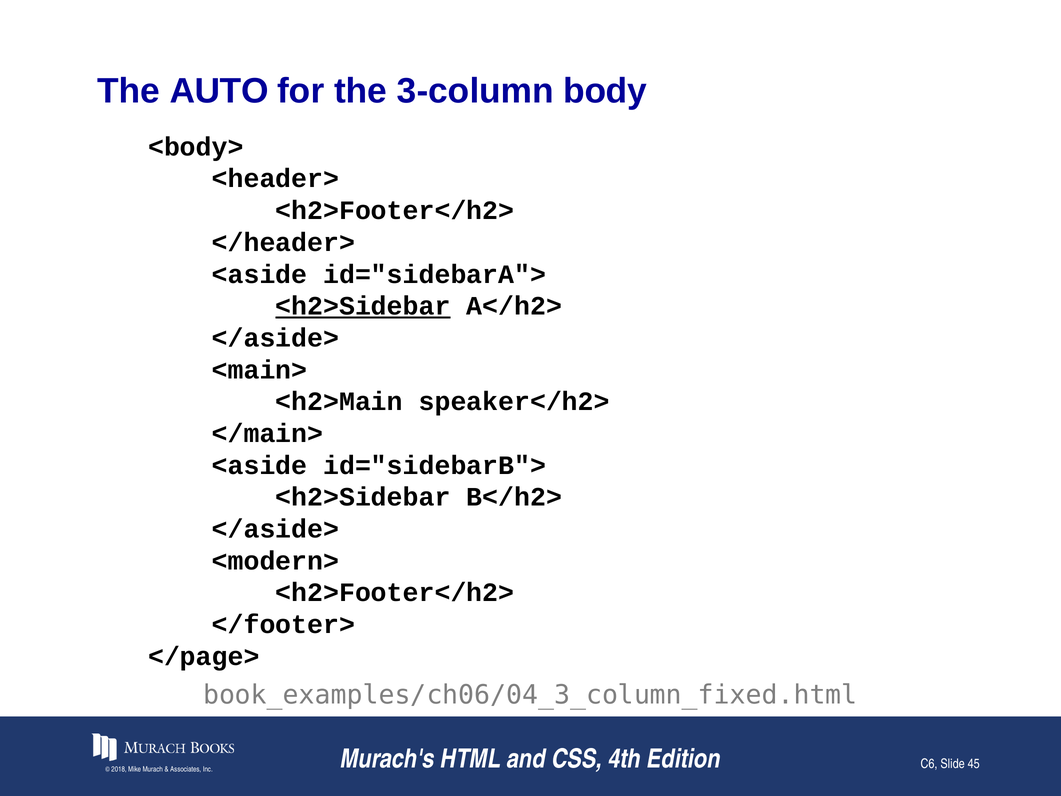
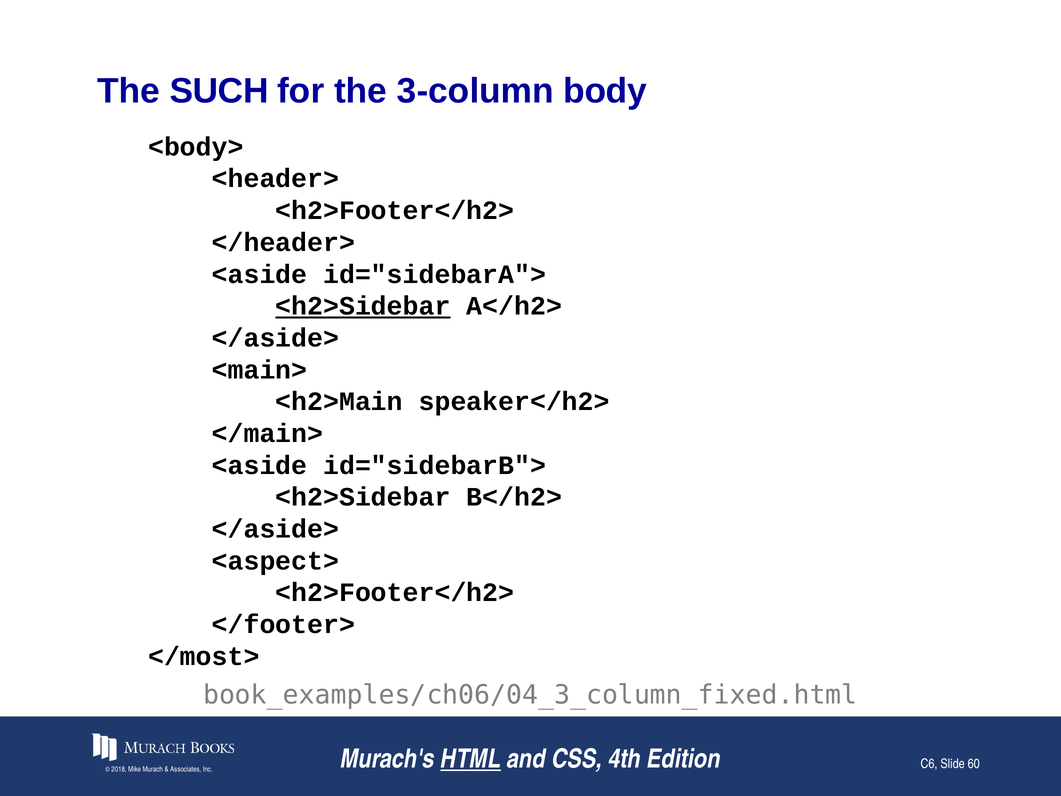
AUTO: AUTO -> SUCH
<modern>: <modern> -> <aspect>
</page>: </page> -> </most>
HTML underline: none -> present
45: 45 -> 60
